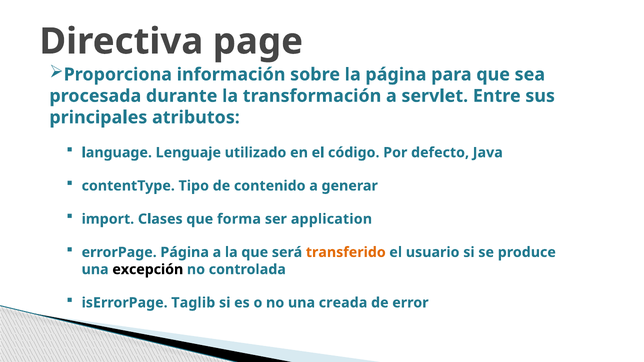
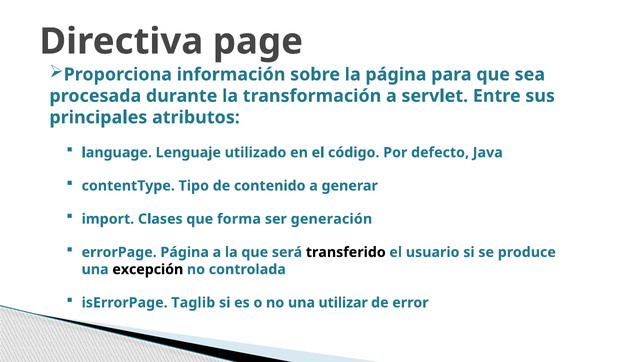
ser application: application -> generación
transferido colour: orange -> black
creada: creada -> utilizar
